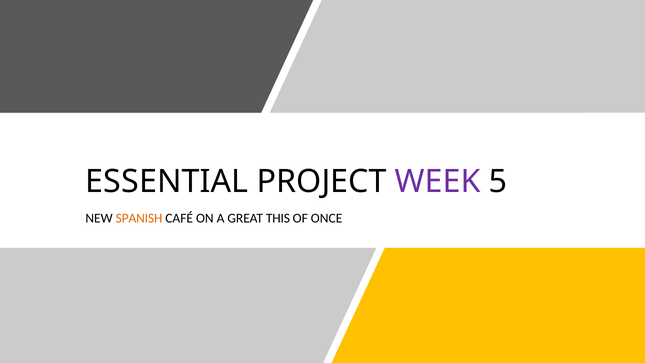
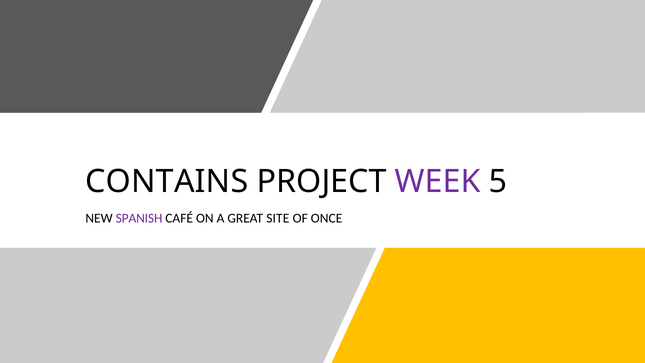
ESSENTIAL: ESSENTIAL -> CONTAINS
SPANISH colour: orange -> purple
THIS: THIS -> SITE
